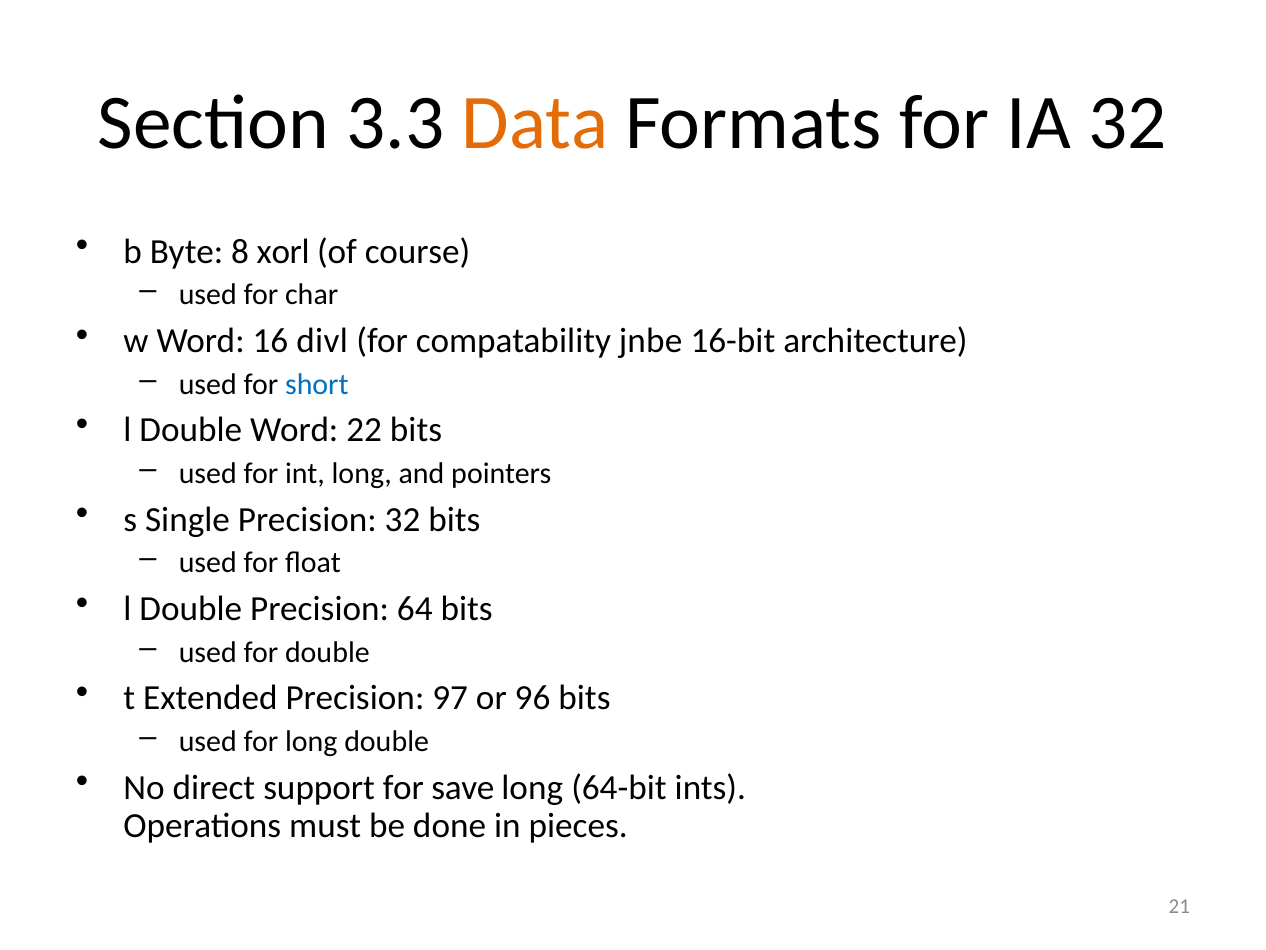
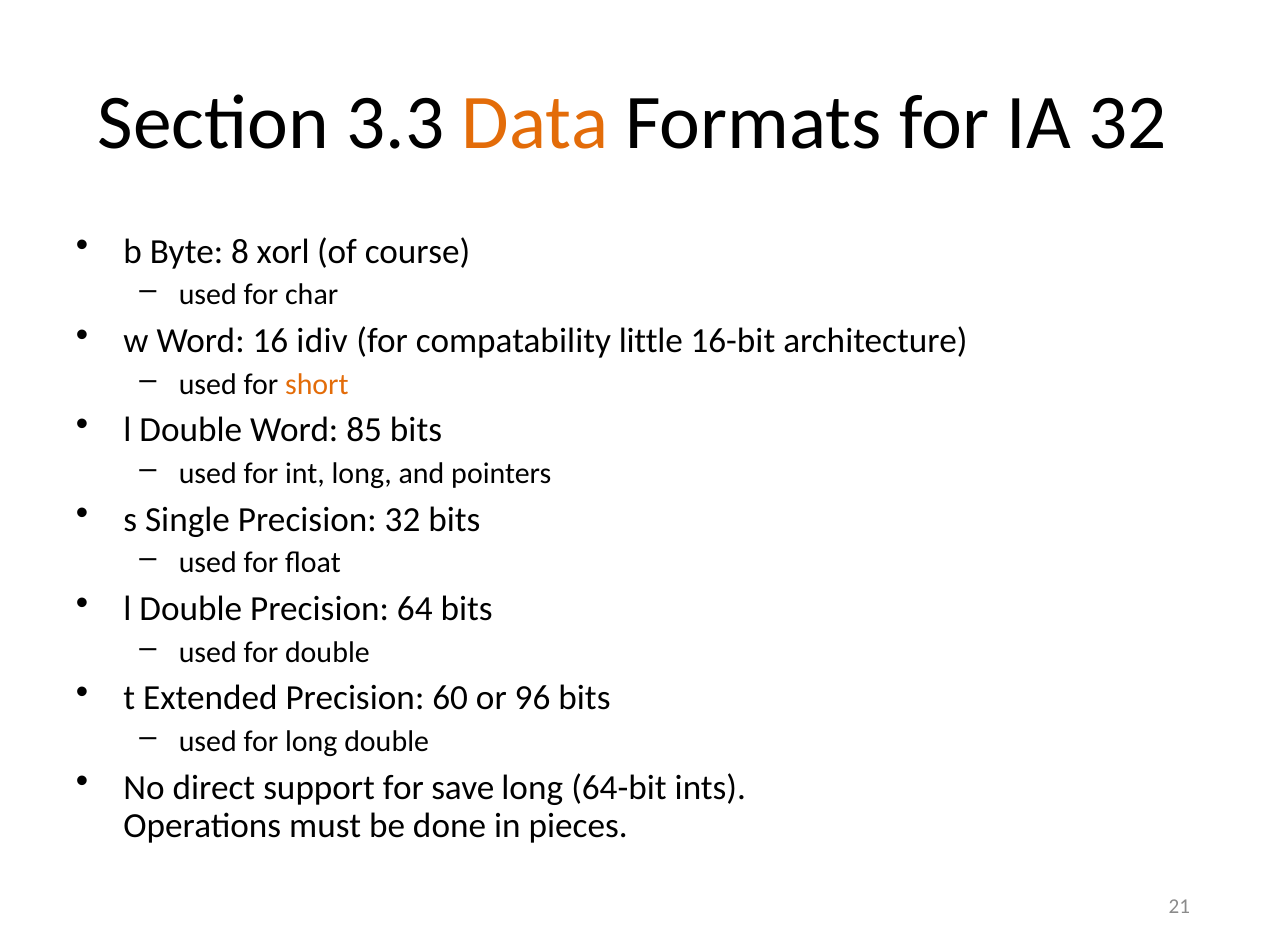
divl: divl -> idiv
jnbe: jnbe -> little
short colour: blue -> orange
22: 22 -> 85
97: 97 -> 60
